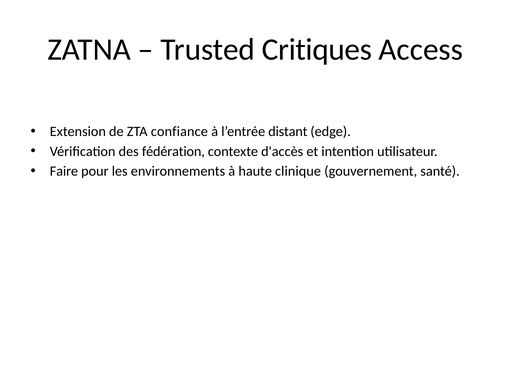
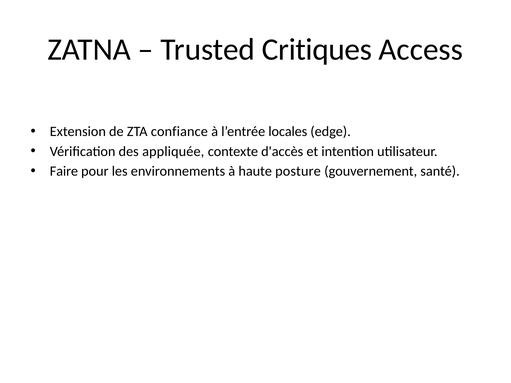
distant: distant -> locales
fédération: fédération -> appliquée
clinique: clinique -> posture
